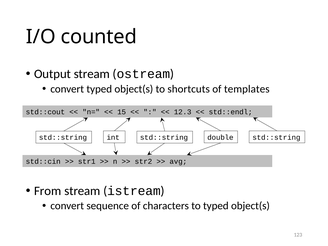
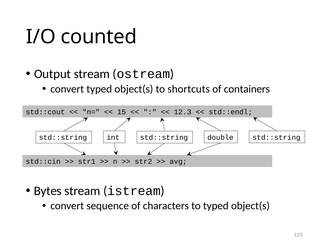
templates: templates -> containers
From: From -> Bytes
